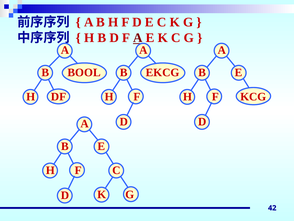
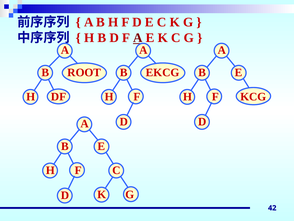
BOOL: BOOL -> ROOT
